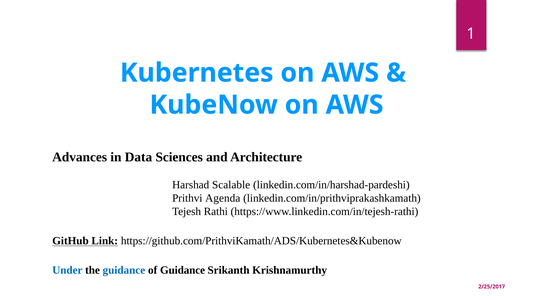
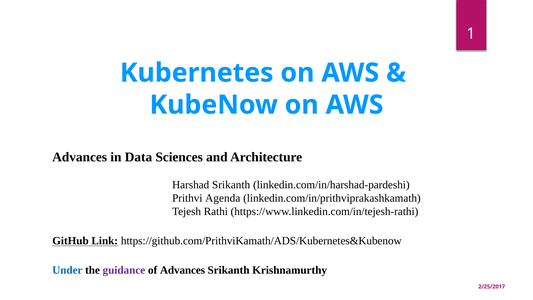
Harshad Scalable: Scalable -> Srikanth
guidance at (124, 270) colour: blue -> purple
of Guidance: Guidance -> Advances
